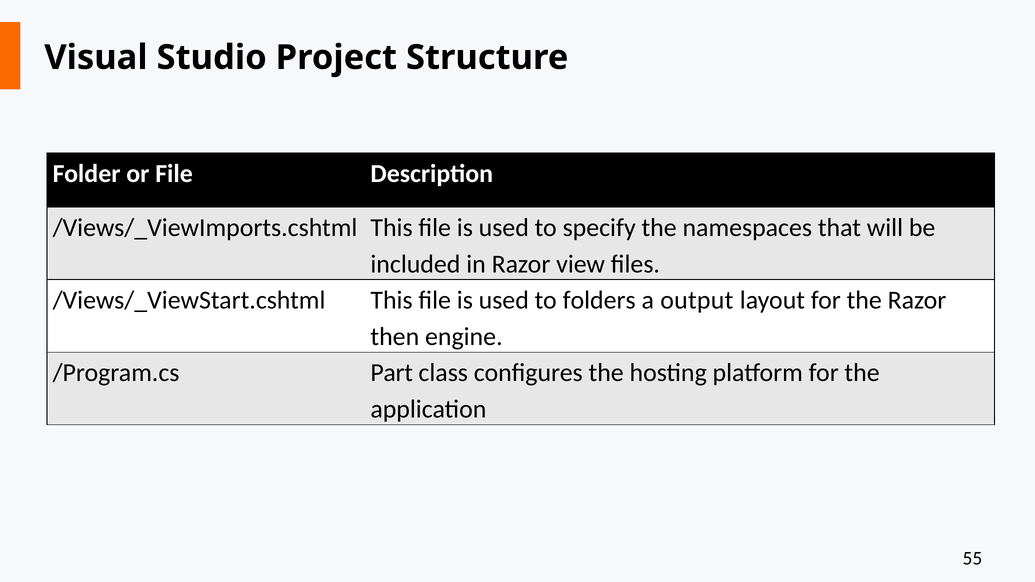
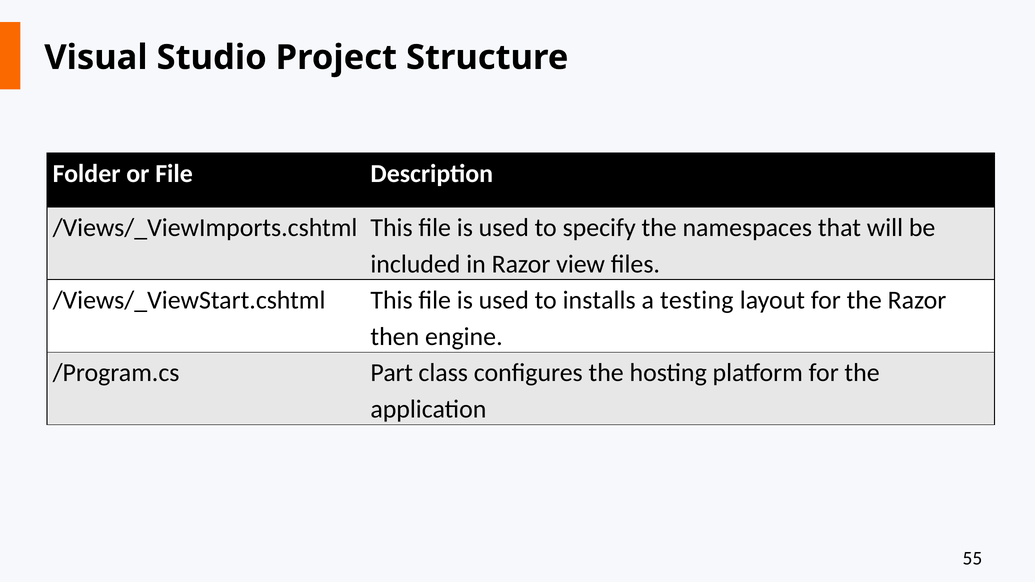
folders: folders -> installs
output: output -> testing
